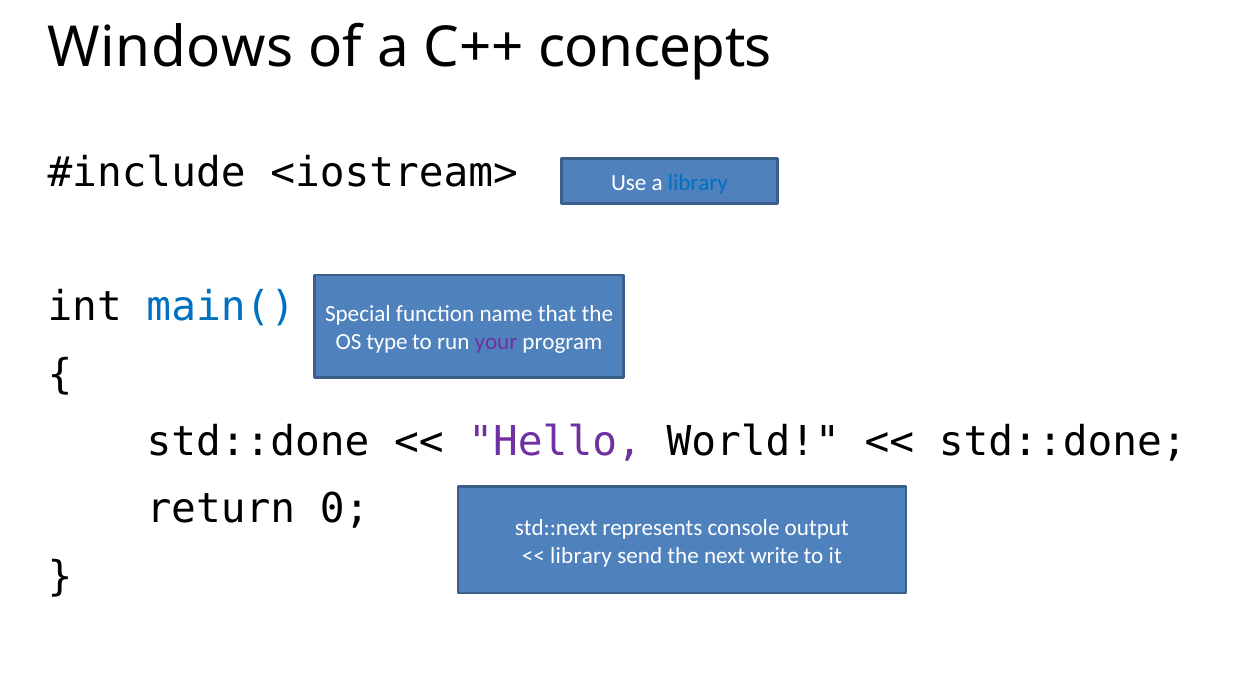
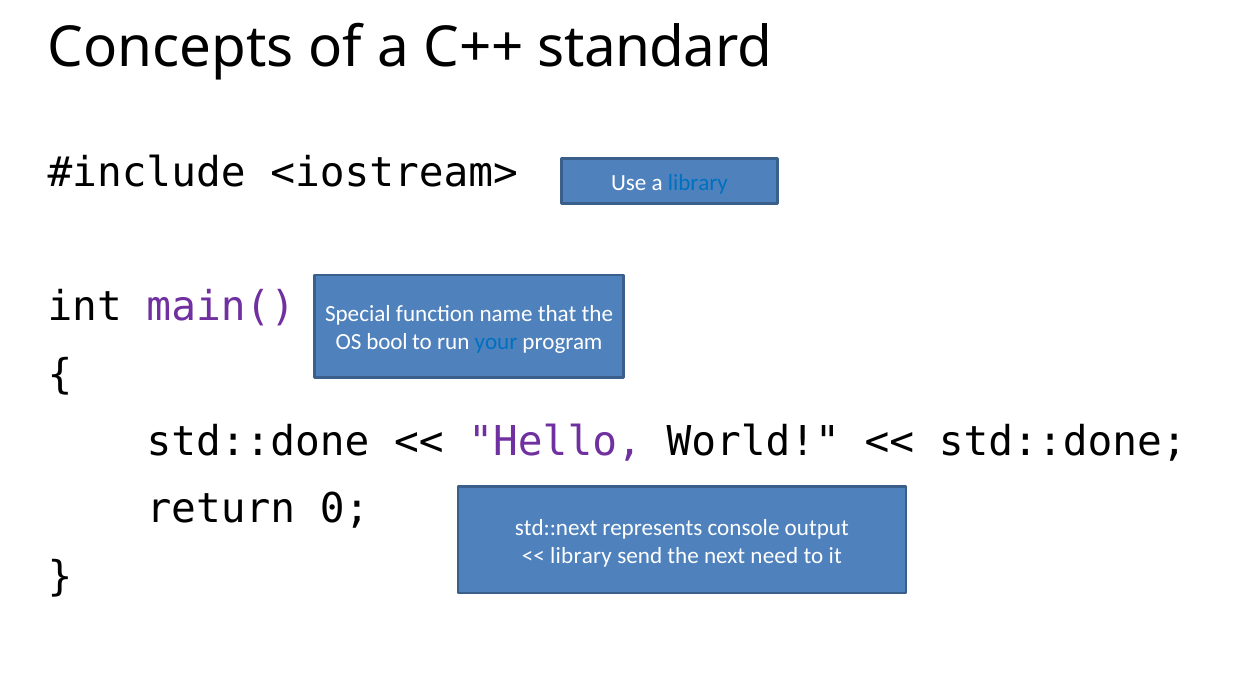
Windows: Windows -> Concepts
concepts: concepts -> standard
main( colour: blue -> purple
type: type -> bool
your colour: purple -> blue
write: write -> need
